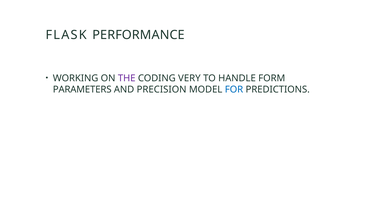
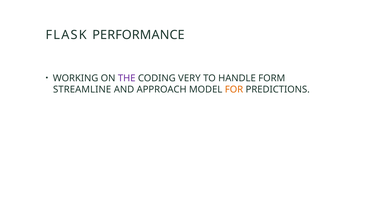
PARAMETERS: PARAMETERS -> STREAMLINE
PRECISION: PRECISION -> APPROACH
FOR colour: blue -> orange
